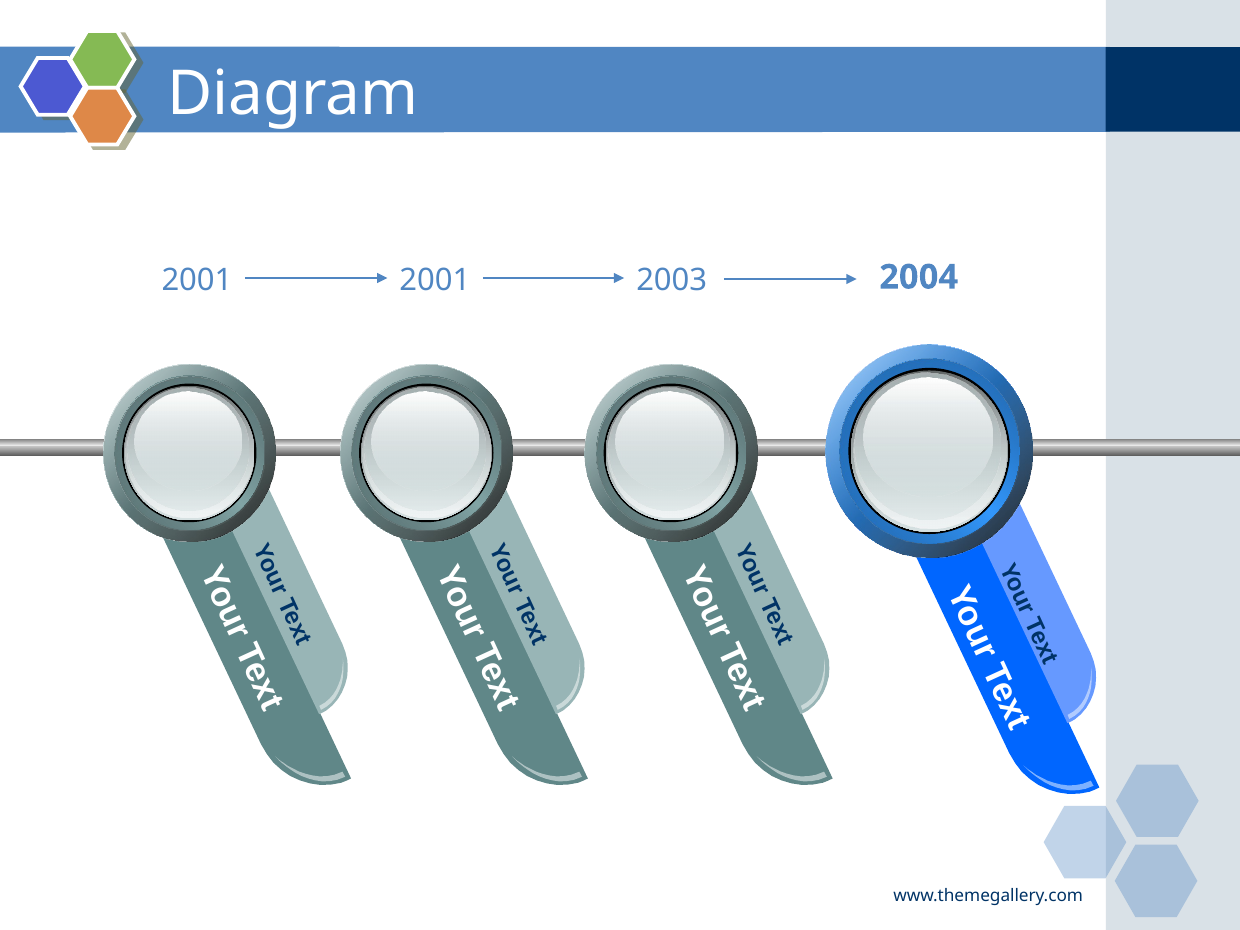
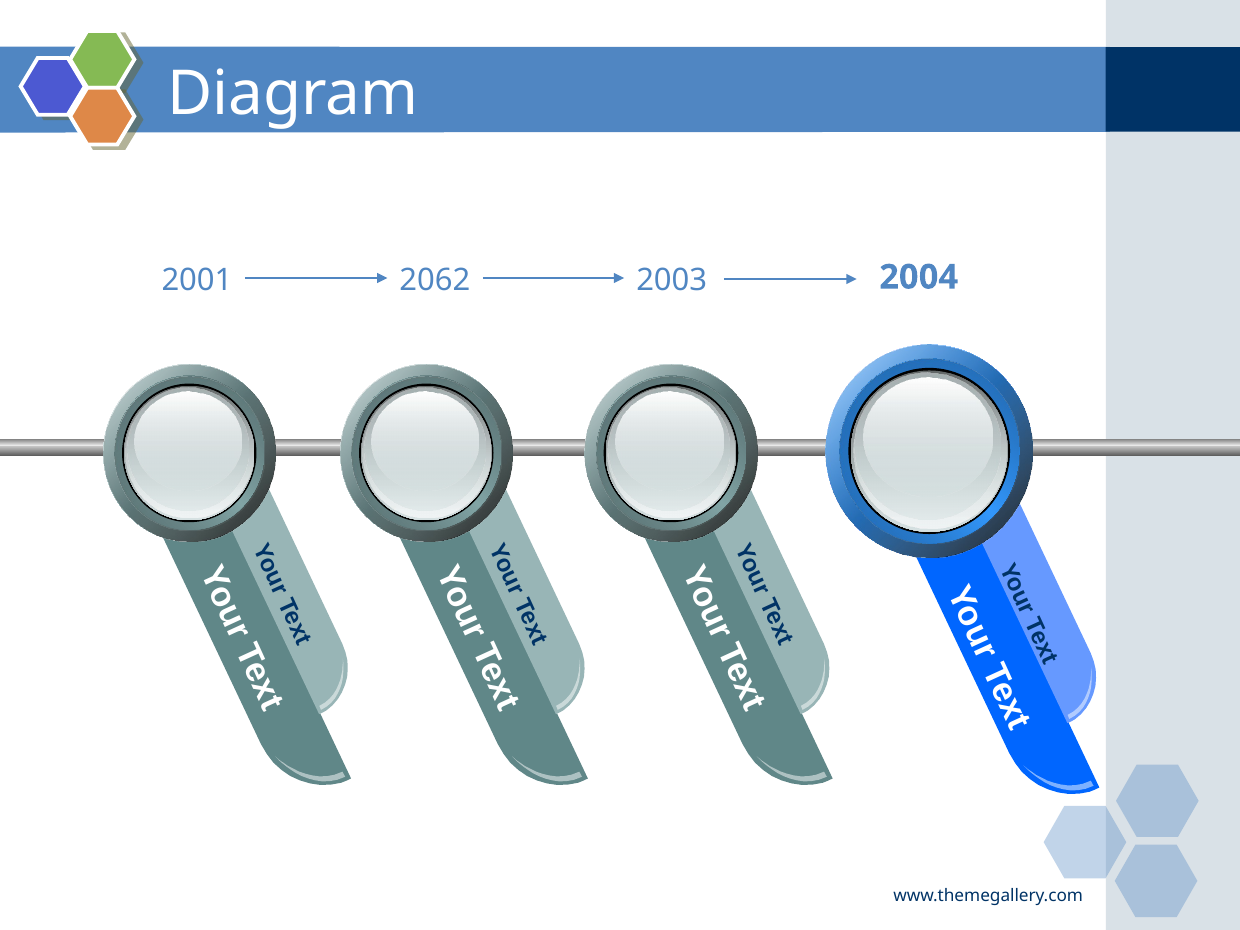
2001 2001: 2001 -> 2062
